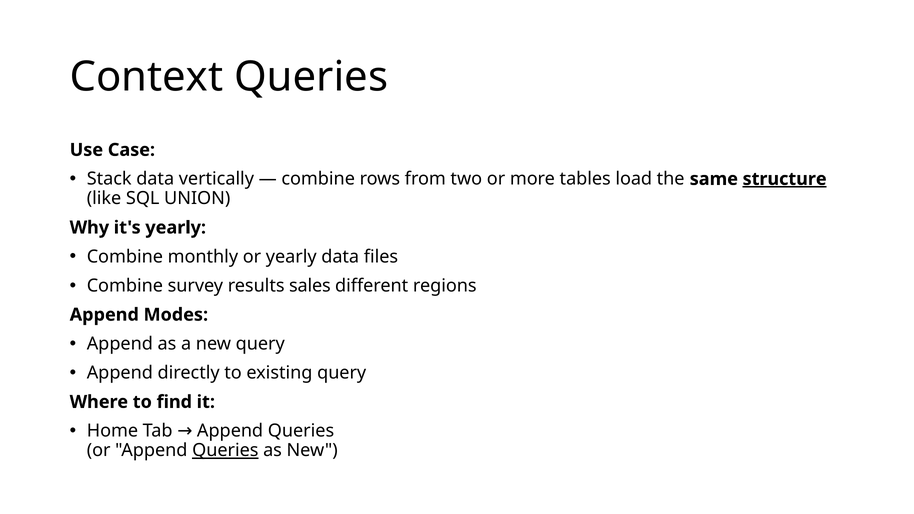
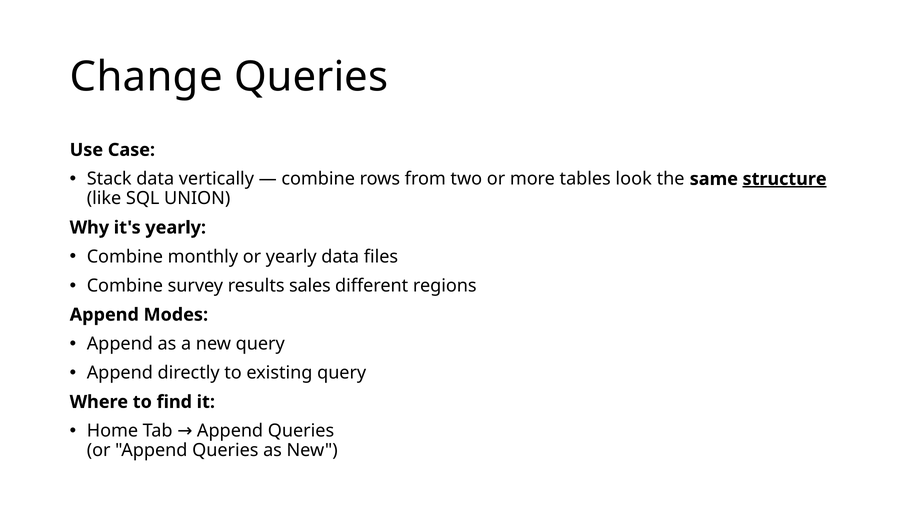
Context: Context -> Change
load: load -> look
Queries at (225, 451) underline: present -> none
